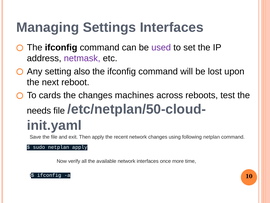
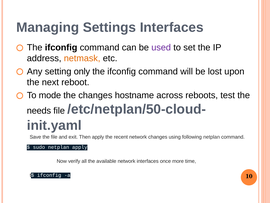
netmask colour: purple -> orange
also: also -> only
cards: cards -> mode
machines: machines -> hostname
